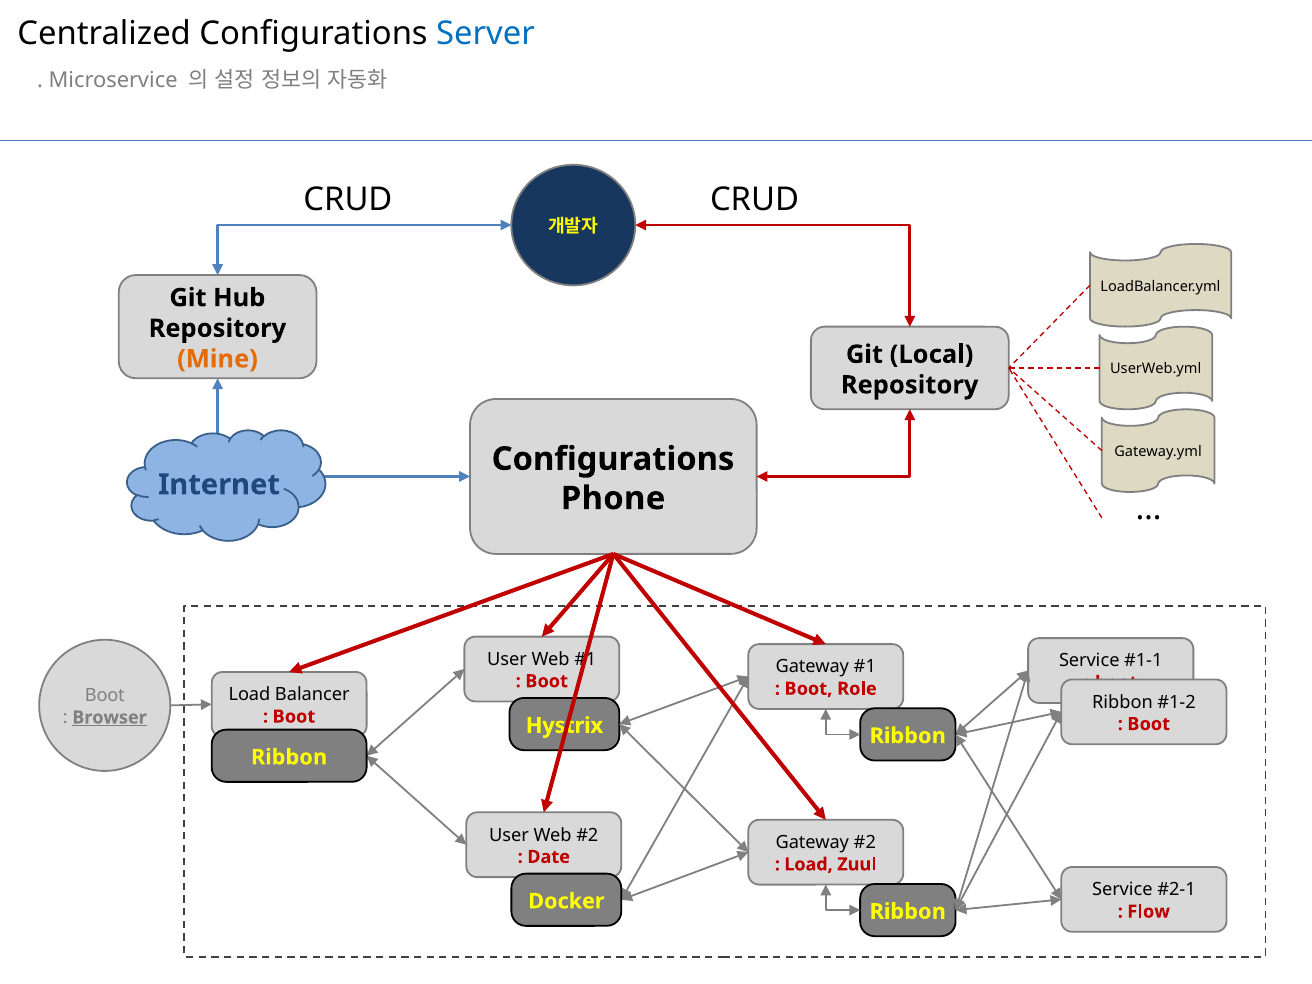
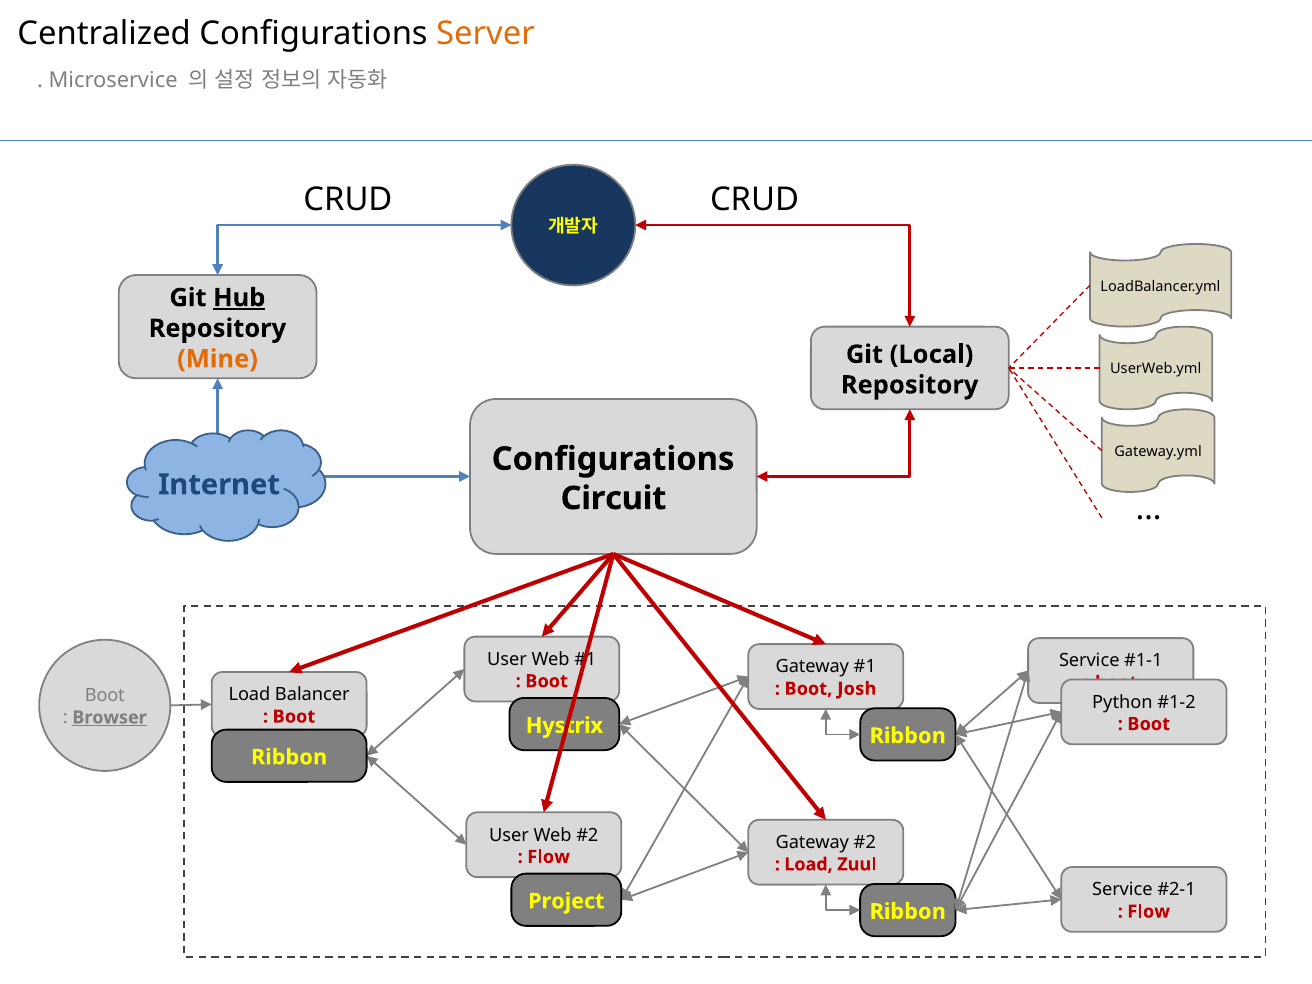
Server colour: blue -> orange
Hub underline: none -> present
Phone: Phone -> Circuit
Role: Role -> Josh
Ribbon at (1122, 702): Ribbon -> Python
Date at (549, 857): Date -> Flow
Docker: Docker -> Project
